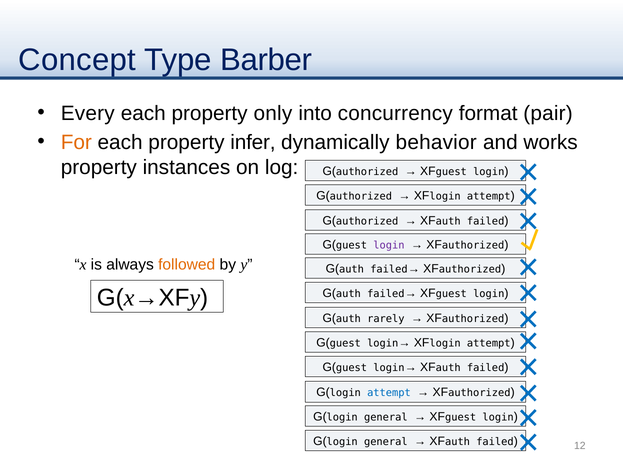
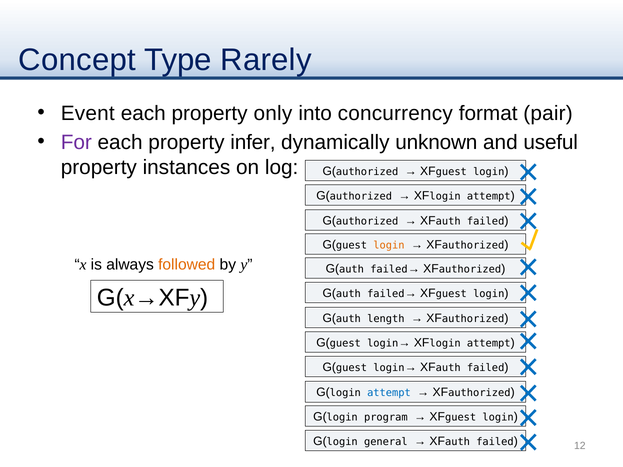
Barber: Barber -> Rarely
Every: Every -> Event
For colour: orange -> purple
behavior: behavior -> unknown
works: works -> useful
login at (389, 245) colour: purple -> orange
rarely: rarely -> length
general at (386, 418): general -> program
